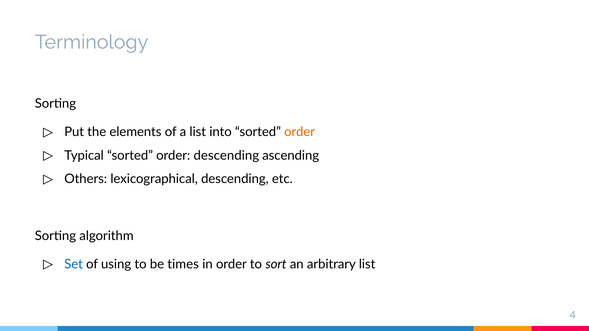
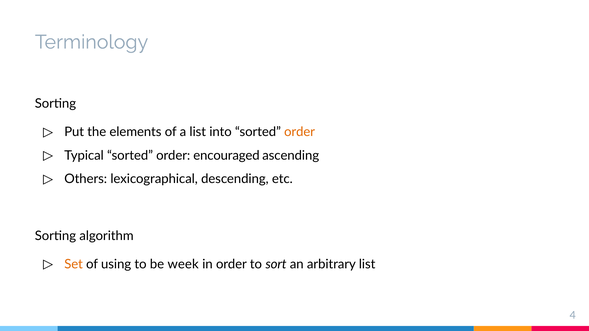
order descending: descending -> encouraged
Set colour: blue -> orange
times: times -> week
